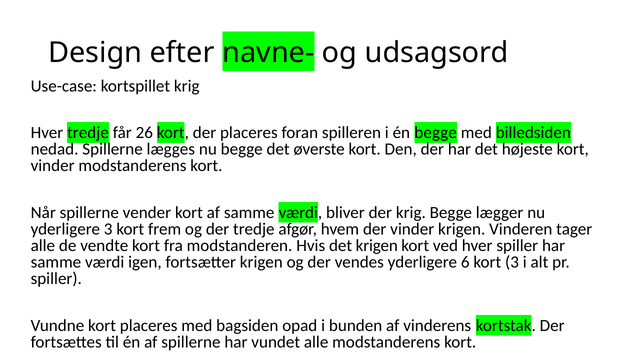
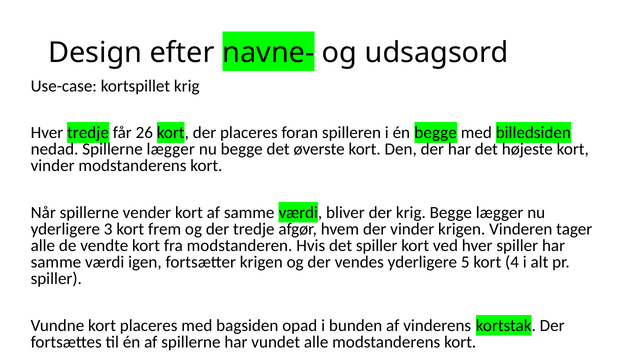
Spillerne lægges: lægges -> lægger
det krigen: krigen -> spiller
6: 6 -> 5
kort 3: 3 -> 4
